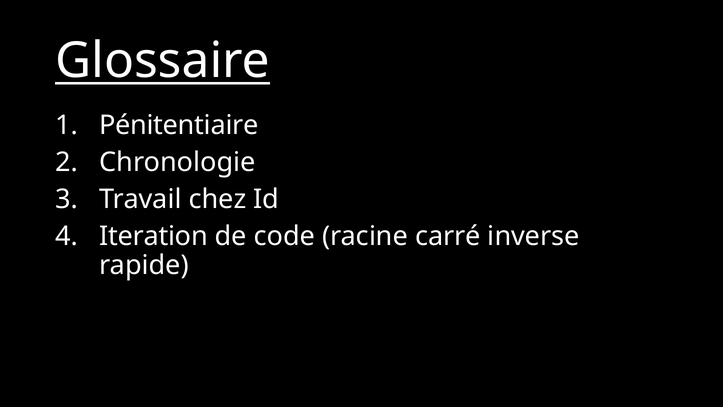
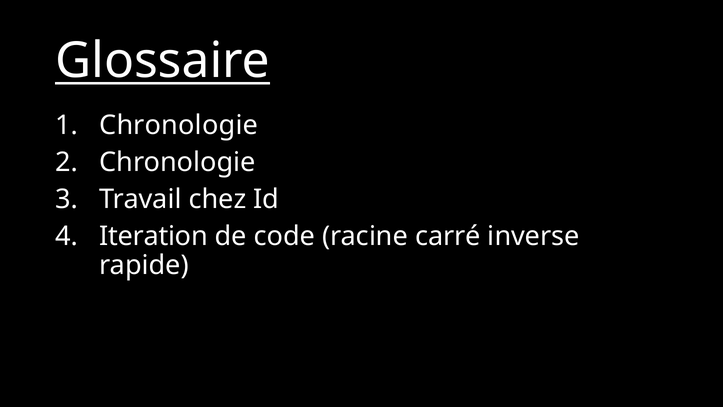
Pénitentiaire at (179, 125): Pénitentiaire -> Chronologie
